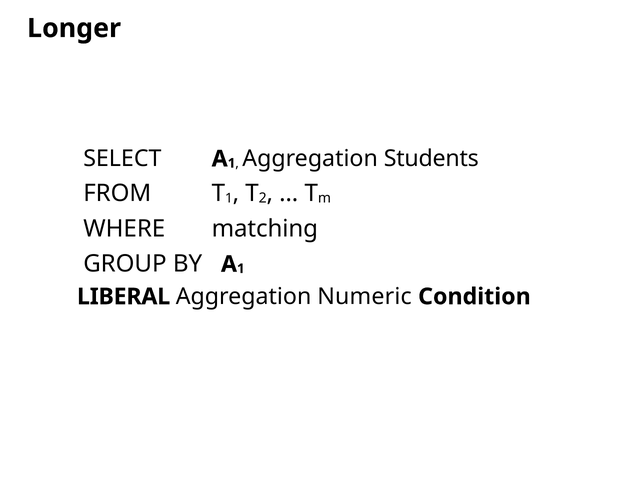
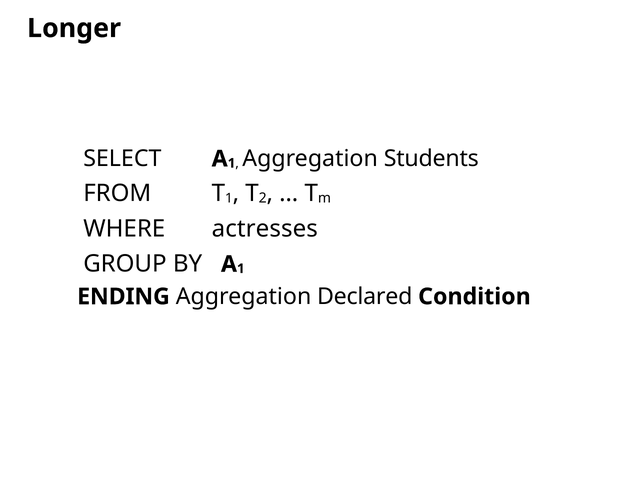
matching: matching -> actresses
LIBERAL: LIBERAL -> ENDING
Numeric: Numeric -> Declared
